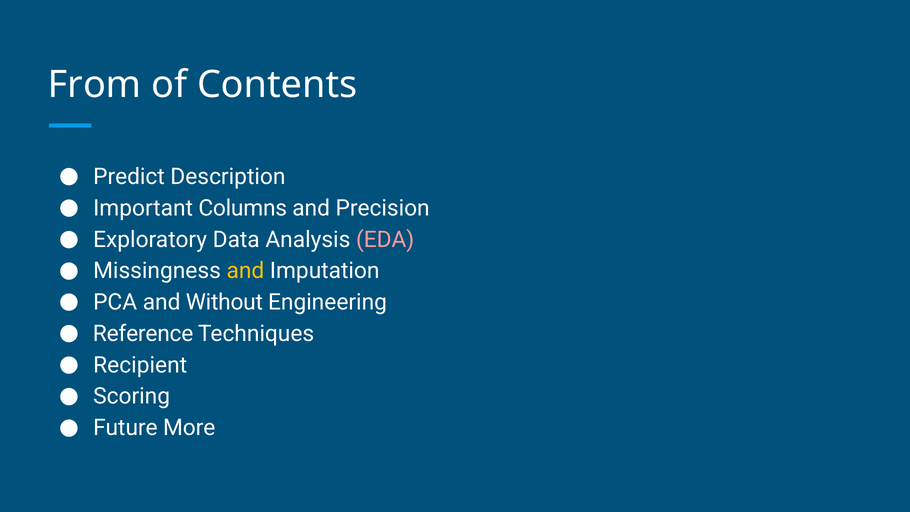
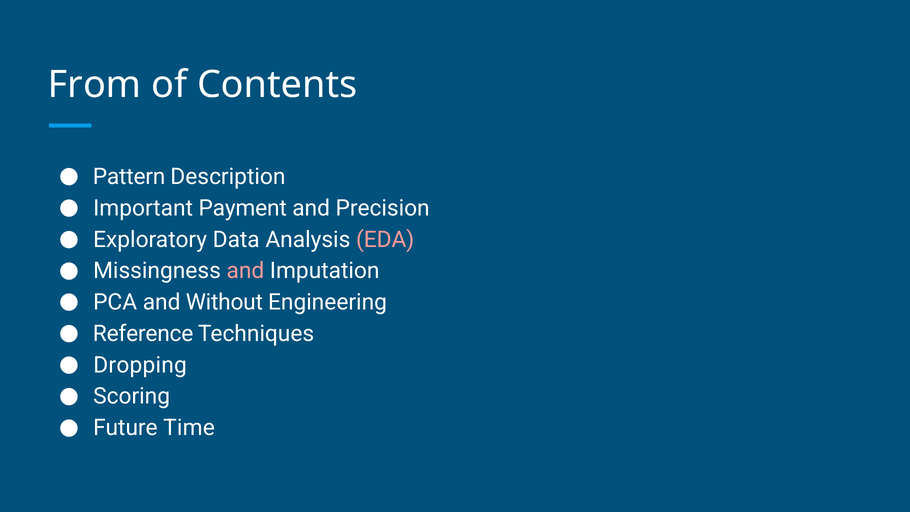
Predict: Predict -> Pattern
Columns: Columns -> Payment
and at (245, 271) colour: yellow -> pink
Recipient: Recipient -> Dropping
More: More -> Time
